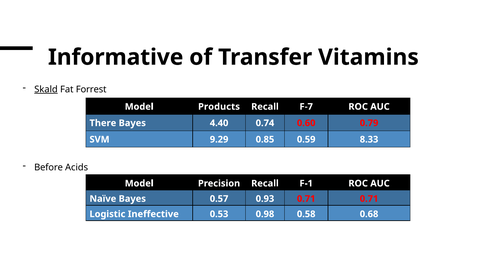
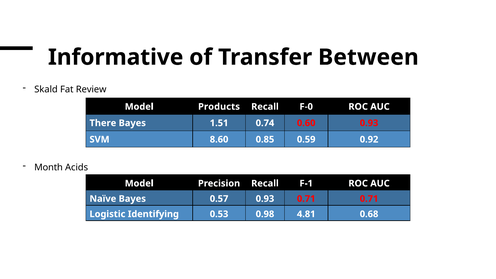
Vitamins: Vitamins -> Between
Skald underline: present -> none
Forrest: Forrest -> Review
F-7: F-7 -> F-0
4.40: 4.40 -> 1.51
0.60 0.79: 0.79 -> 0.93
9.29: 9.29 -> 8.60
8.33: 8.33 -> 0.92
Before: Before -> Month
Ineffective: Ineffective -> Identifying
0.58: 0.58 -> 4.81
